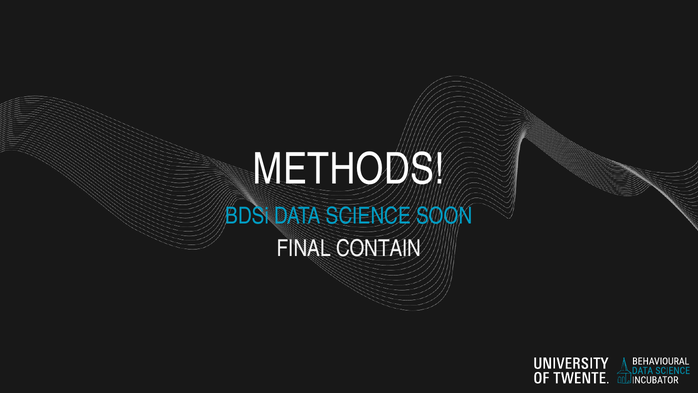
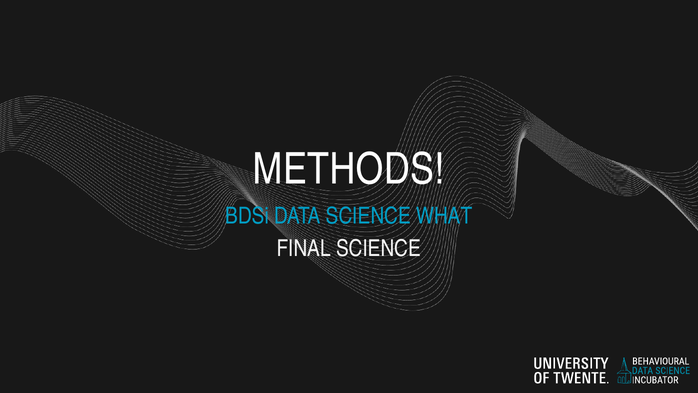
SOON: SOON -> WHAT
FINAL CONTAIN: CONTAIN -> SCIENCE
